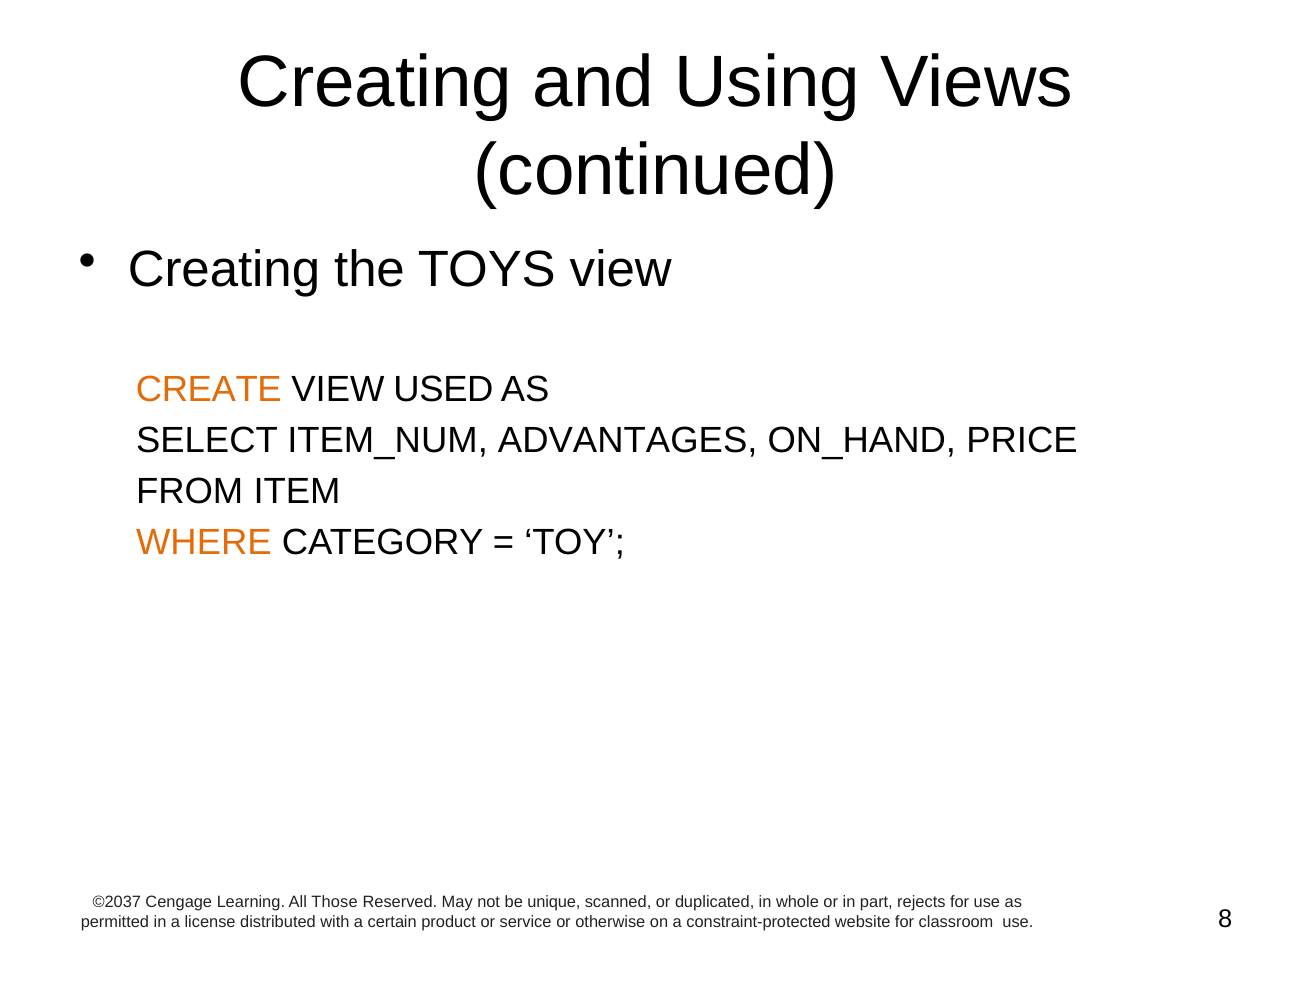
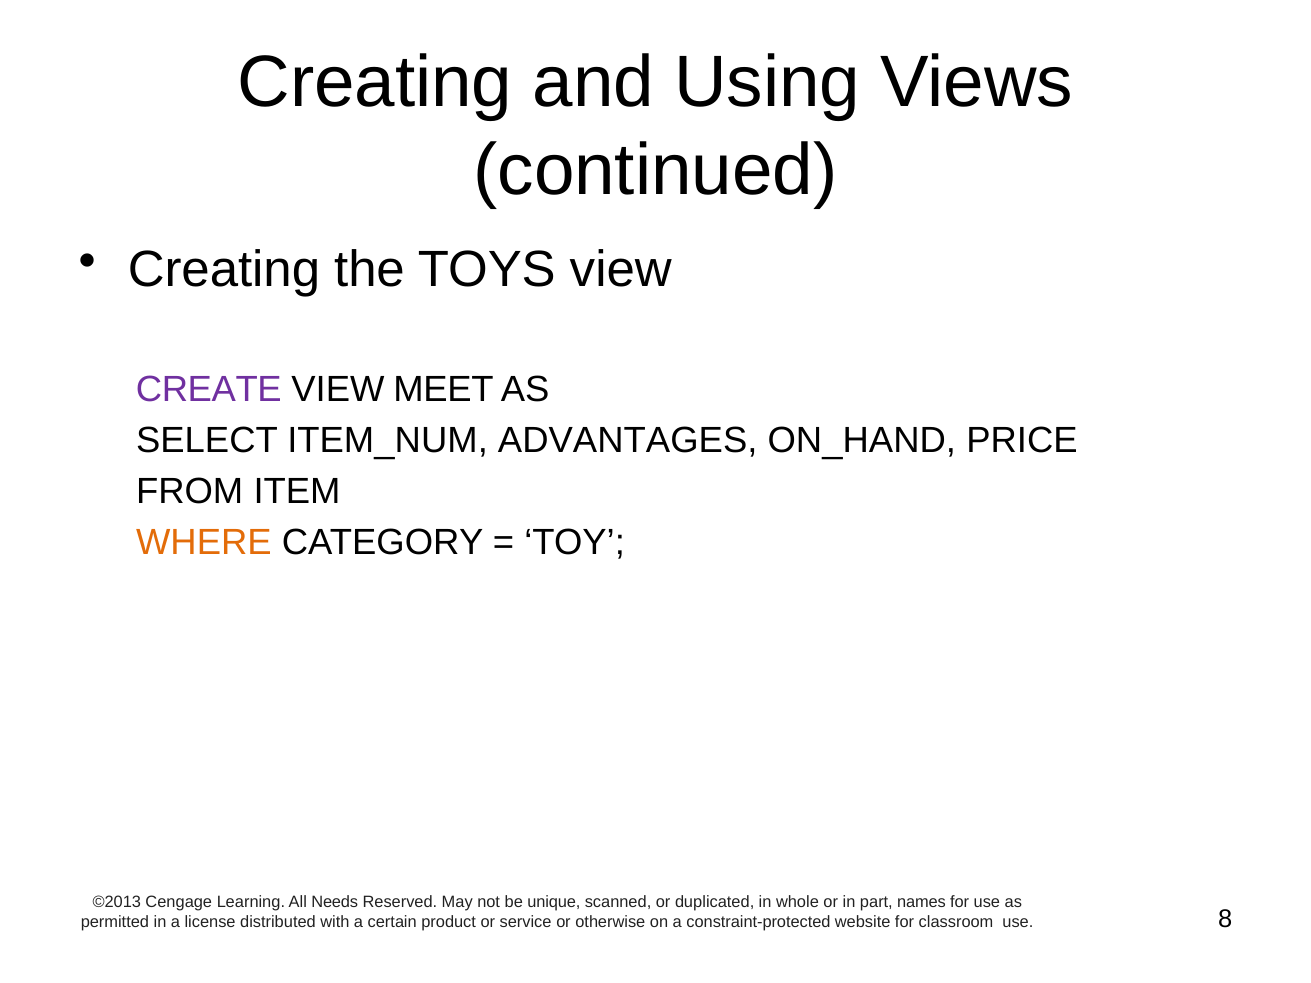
CREATE colour: orange -> purple
USED: USED -> MEET
©2037: ©2037 -> ©2013
Those: Those -> Needs
rejects: rejects -> names
